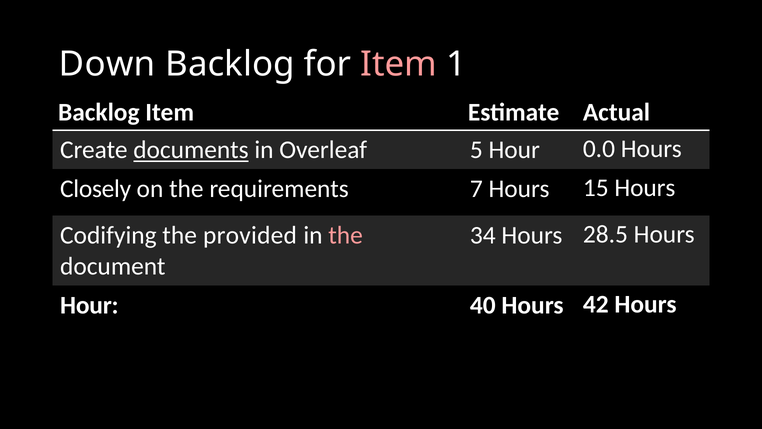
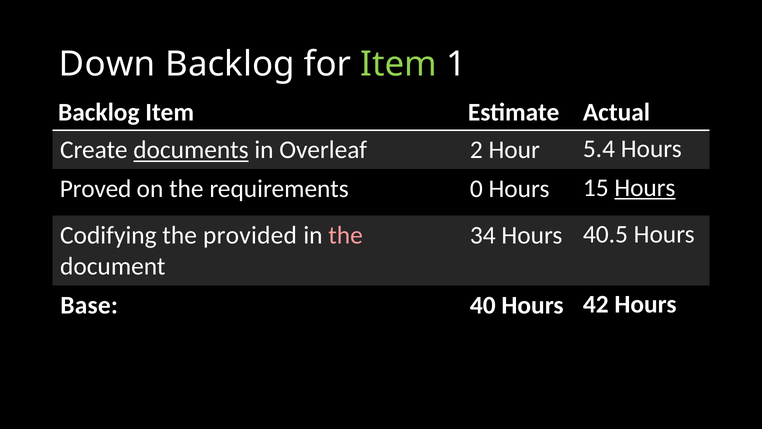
Item at (399, 64) colour: pink -> light green
5: 5 -> 2
0.0: 0.0 -> 5.4
Closely: Closely -> Proved
7: 7 -> 0
Hours at (645, 188) underline: none -> present
28.5: 28.5 -> 40.5
Hour at (89, 305): Hour -> Base
